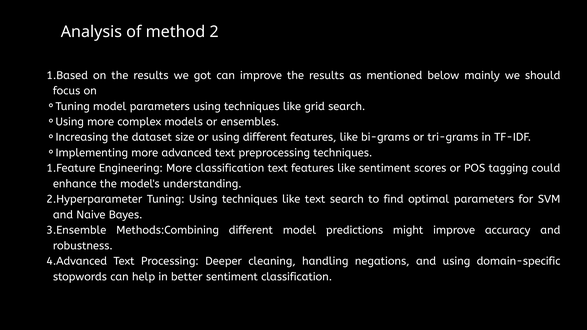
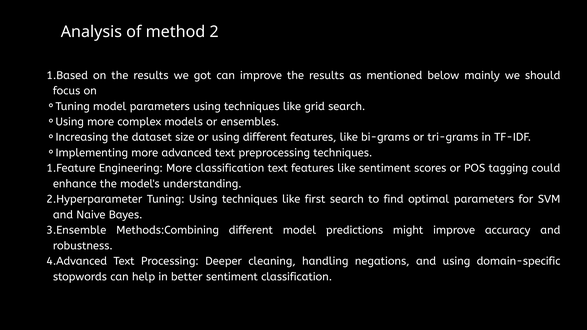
like text: text -> first
